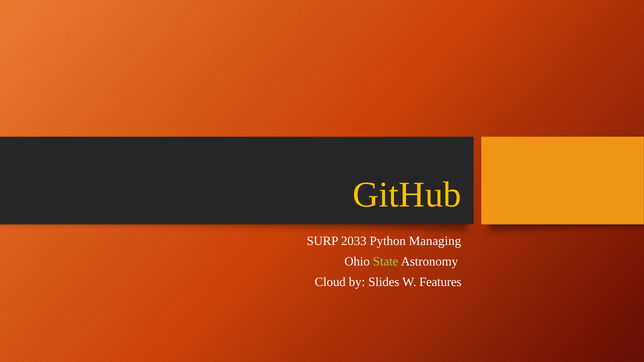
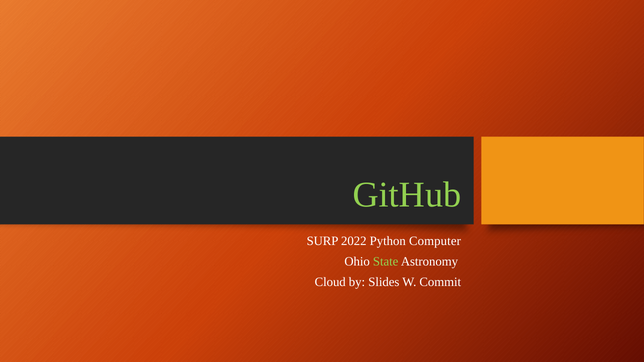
GitHub colour: yellow -> light green
2033: 2033 -> 2022
Managing: Managing -> Computer
Features: Features -> Commit
